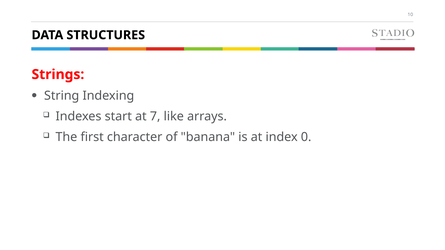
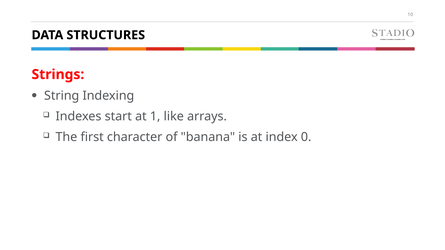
7: 7 -> 1
